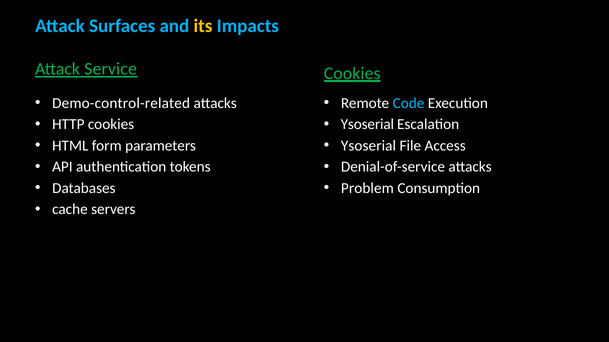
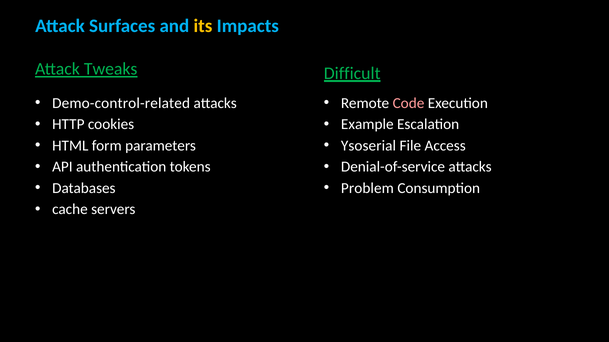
Service: Service -> Tweaks
Cookies at (352, 74): Cookies -> Difficult
Code colour: light blue -> pink
Ysoserial at (367, 125): Ysoserial -> Example
